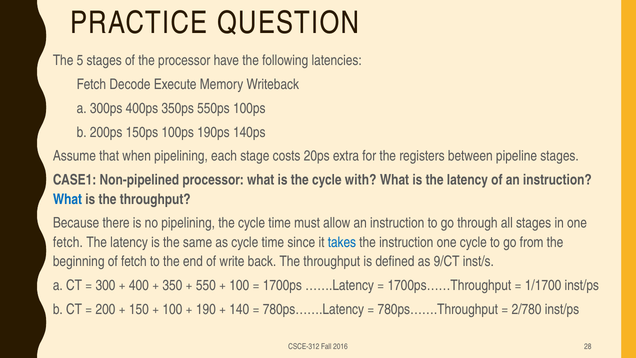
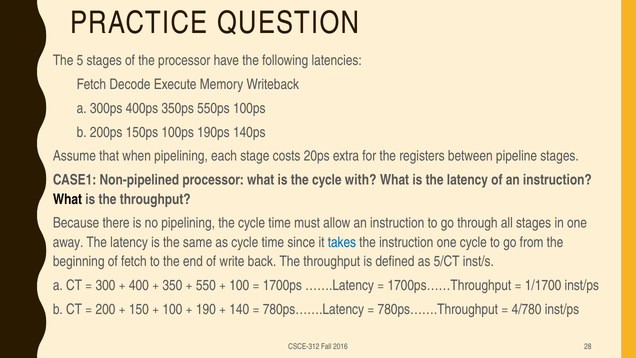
What at (67, 199) colour: blue -> black
fetch at (68, 242): fetch -> away
9/CT: 9/CT -> 5/CT
2/780: 2/780 -> 4/780
